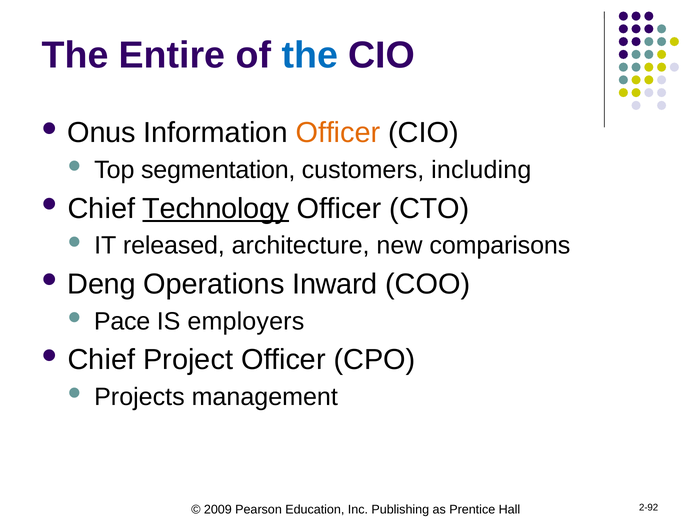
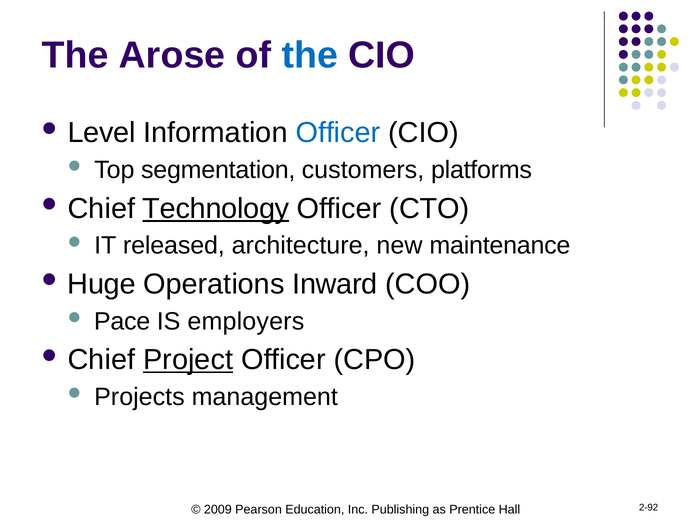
Entire: Entire -> Arose
Onus: Onus -> Level
Officer at (338, 133) colour: orange -> blue
including: including -> platforms
comparisons: comparisons -> maintenance
Deng: Deng -> Huge
Project underline: none -> present
